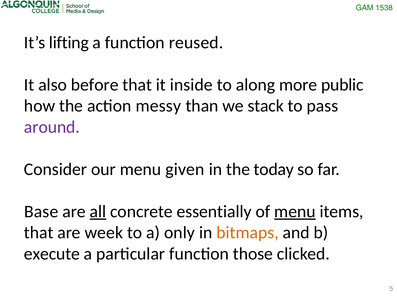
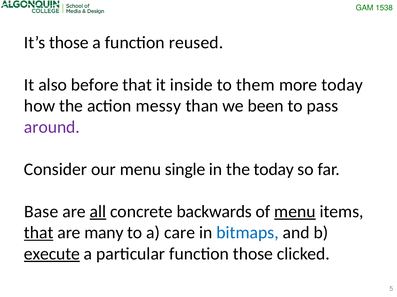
It’s lifting: lifting -> those
along: along -> them
more public: public -> today
stack: stack -> been
given: given -> single
essentially: essentially -> backwards
that at (39, 233) underline: none -> present
week: week -> many
only: only -> care
bitmaps colour: orange -> blue
execute underline: none -> present
